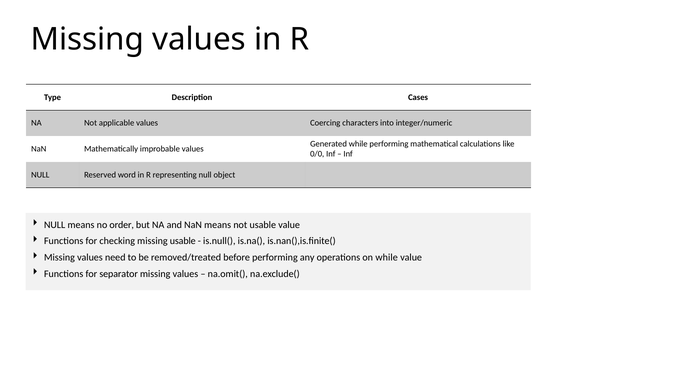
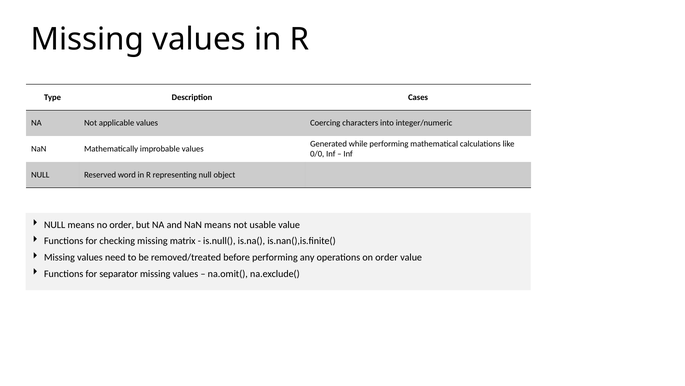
missing usable: usable -> matrix
on while: while -> order
